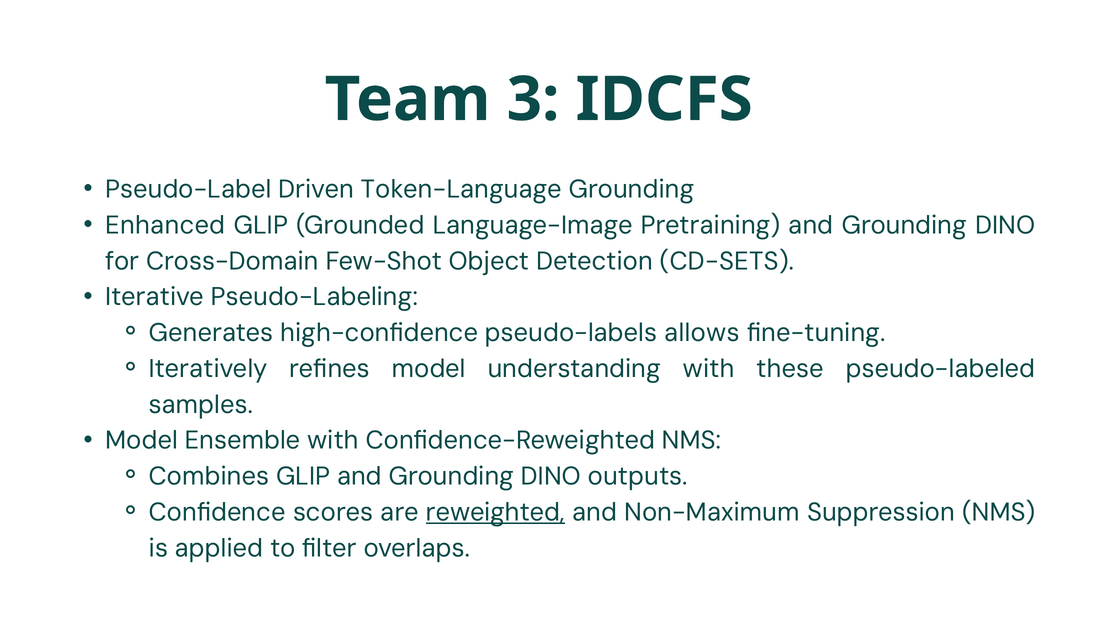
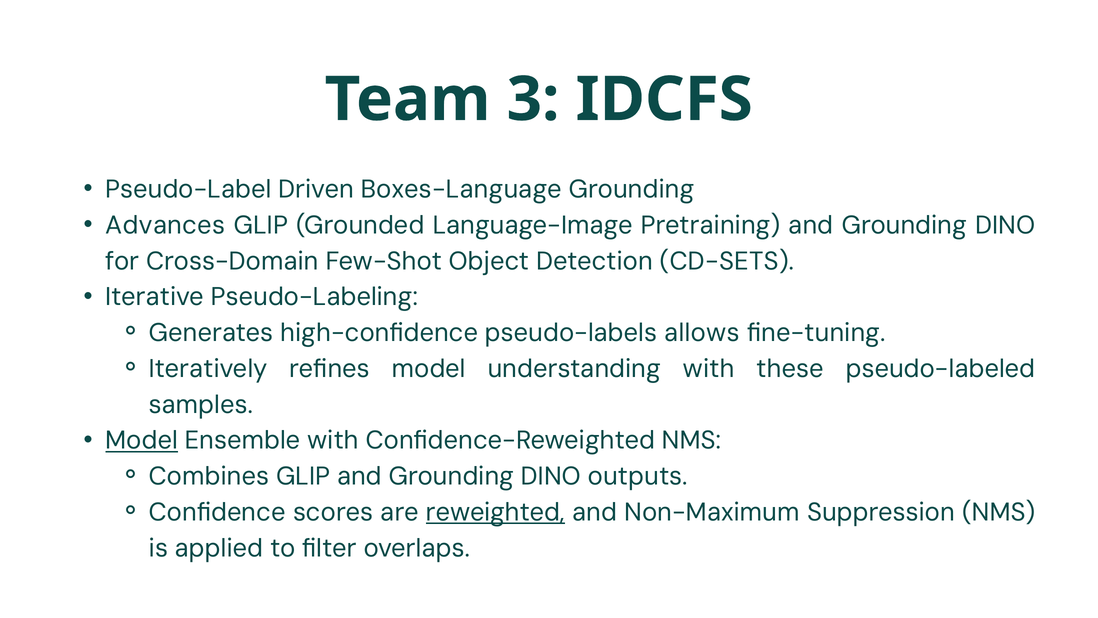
Token-Language: Token-Language -> Boxes-Language
Enhanced: Enhanced -> Advances
Model at (142, 440) underline: none -> present
